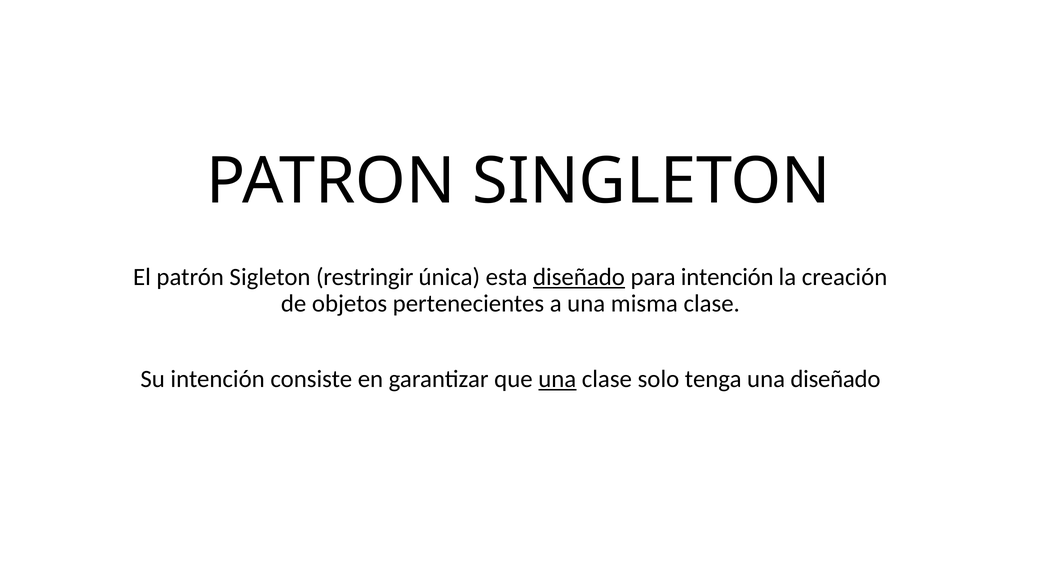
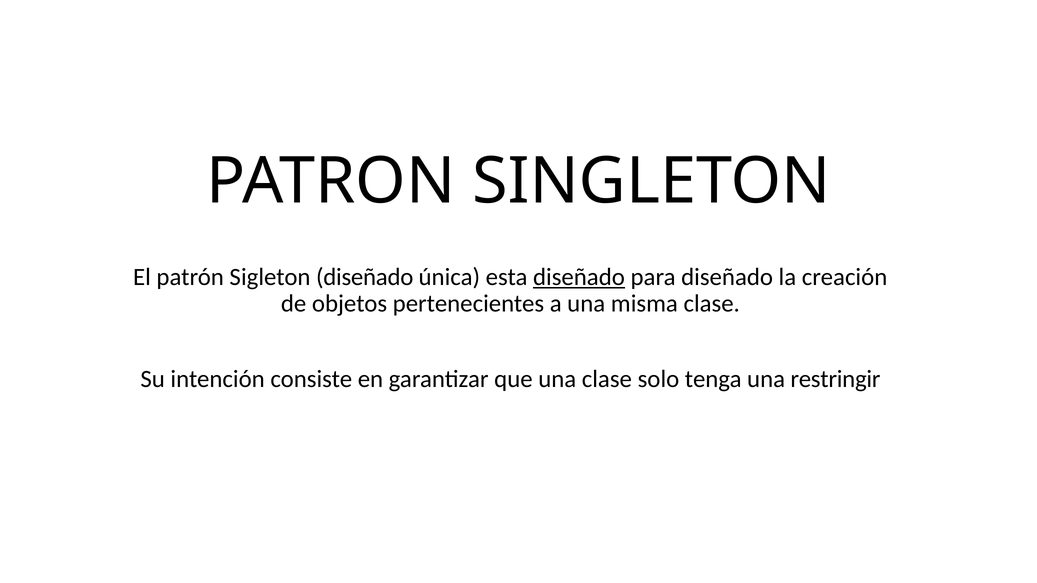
Sigleton restringir: restringir -> diseñado
para intención: intención -> diseñado
una at (557, 379) underline: present -> none
una diseñado: diseñado -> restringir
